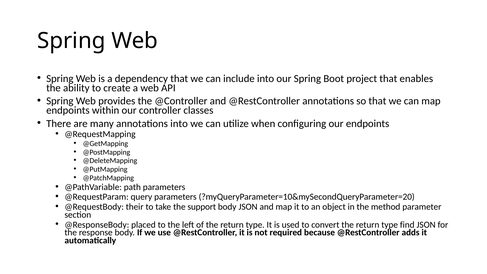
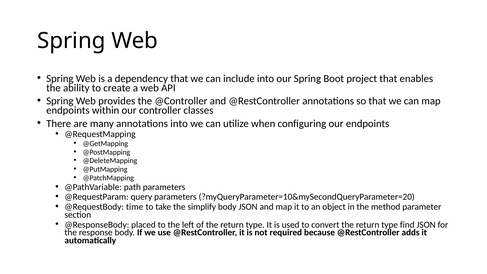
their: their -> time
support: support -> simplify
